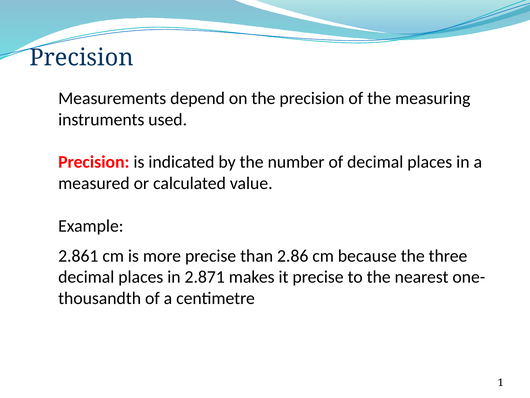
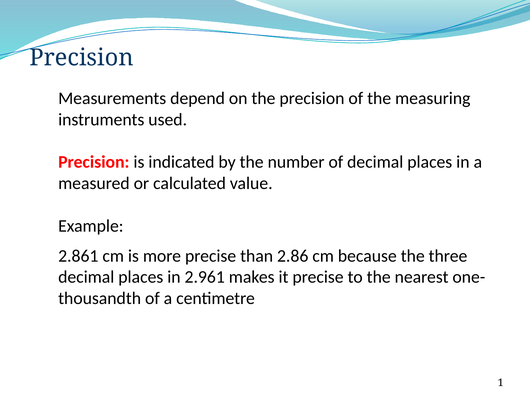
2.871: 2.871 -> 2.961
